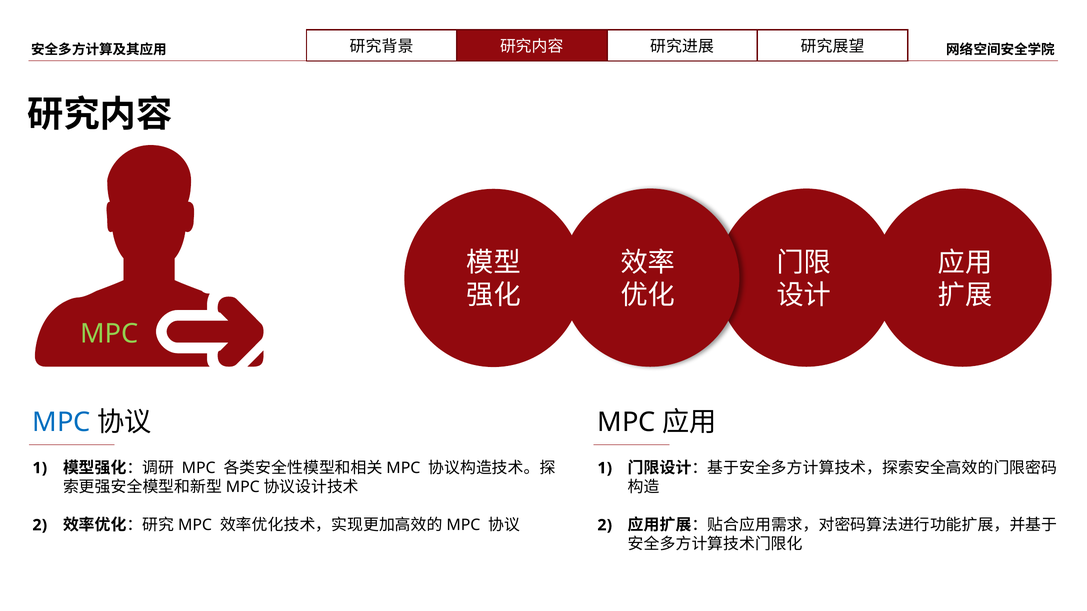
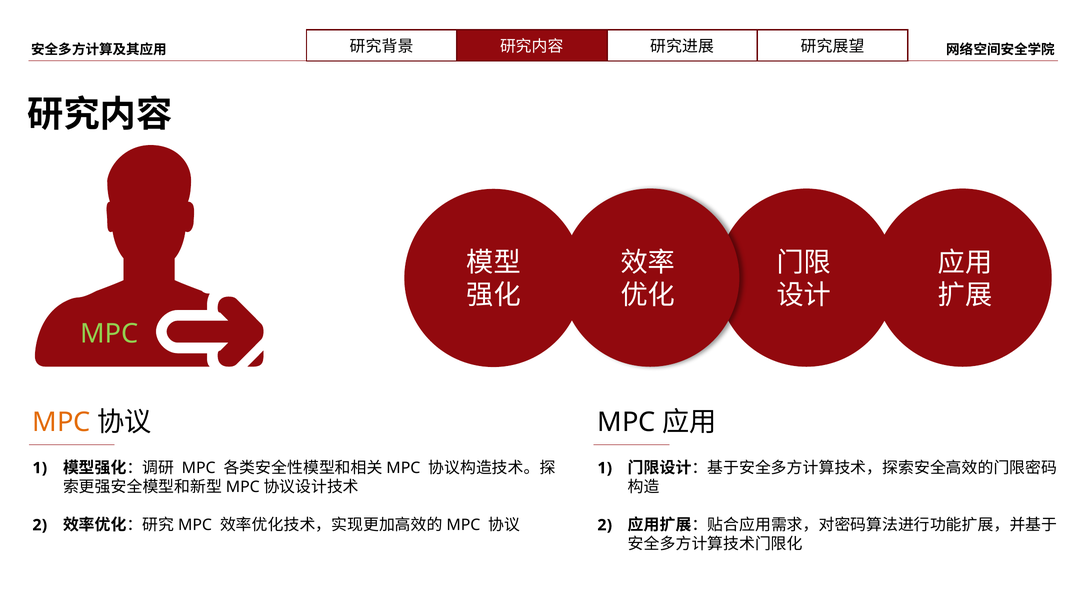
MPC at (62, 423) colour: blue -> orange
